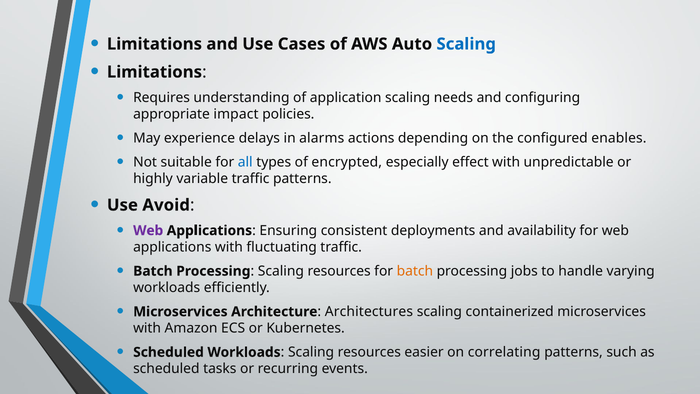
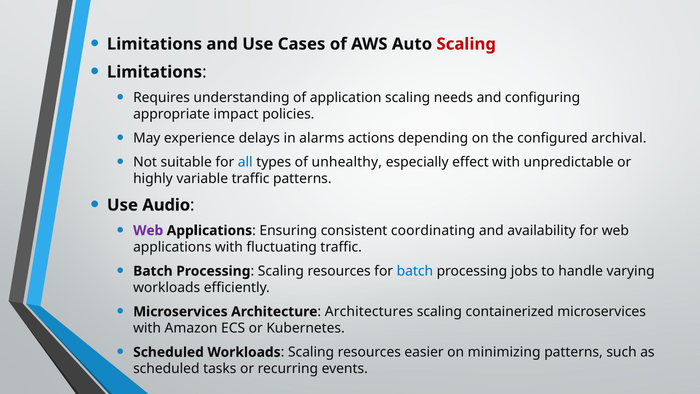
Scaling at (466, 44) colour: blue -> red
enables: enables -> archival
encrypted: encrypted -> unhealthy
Avoid: Avoid -> Audio
deployments: deployments -> coordinating
batch at (415, 271) colour: orange -> blue
correlating: correlating -> minimizing
